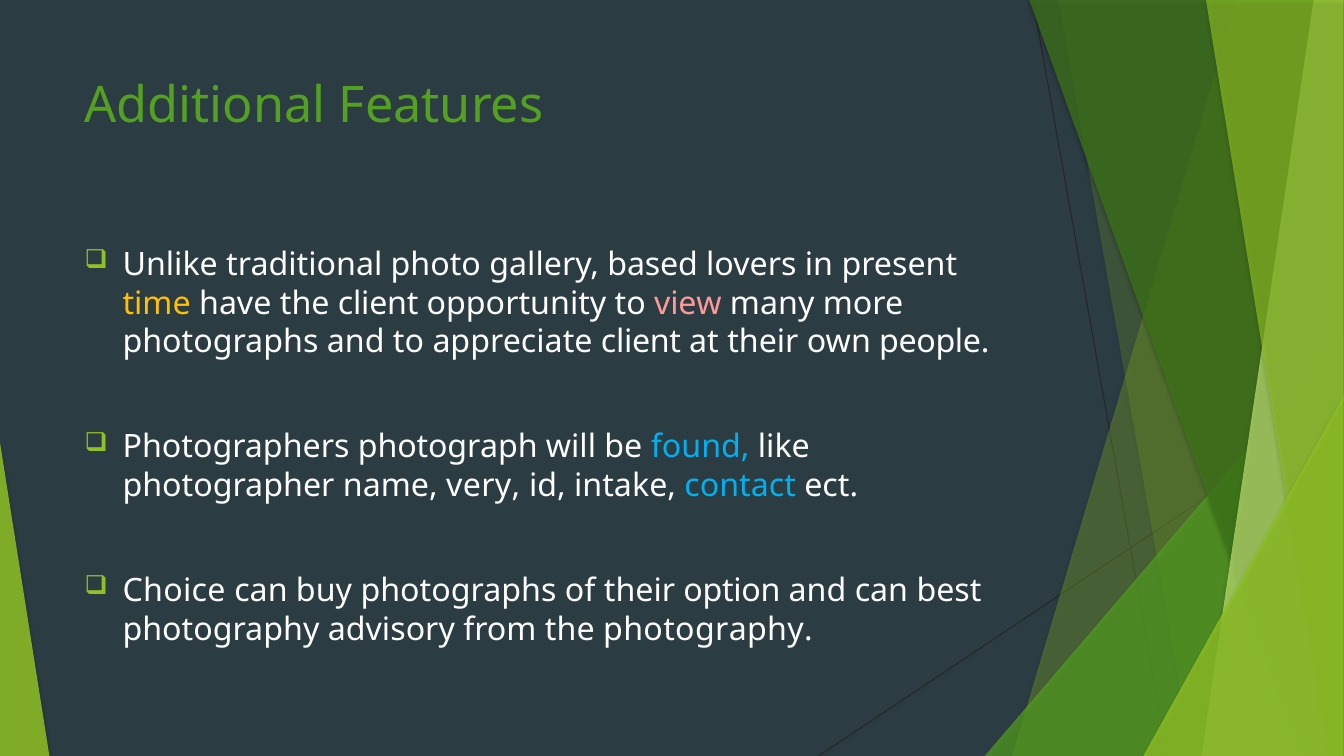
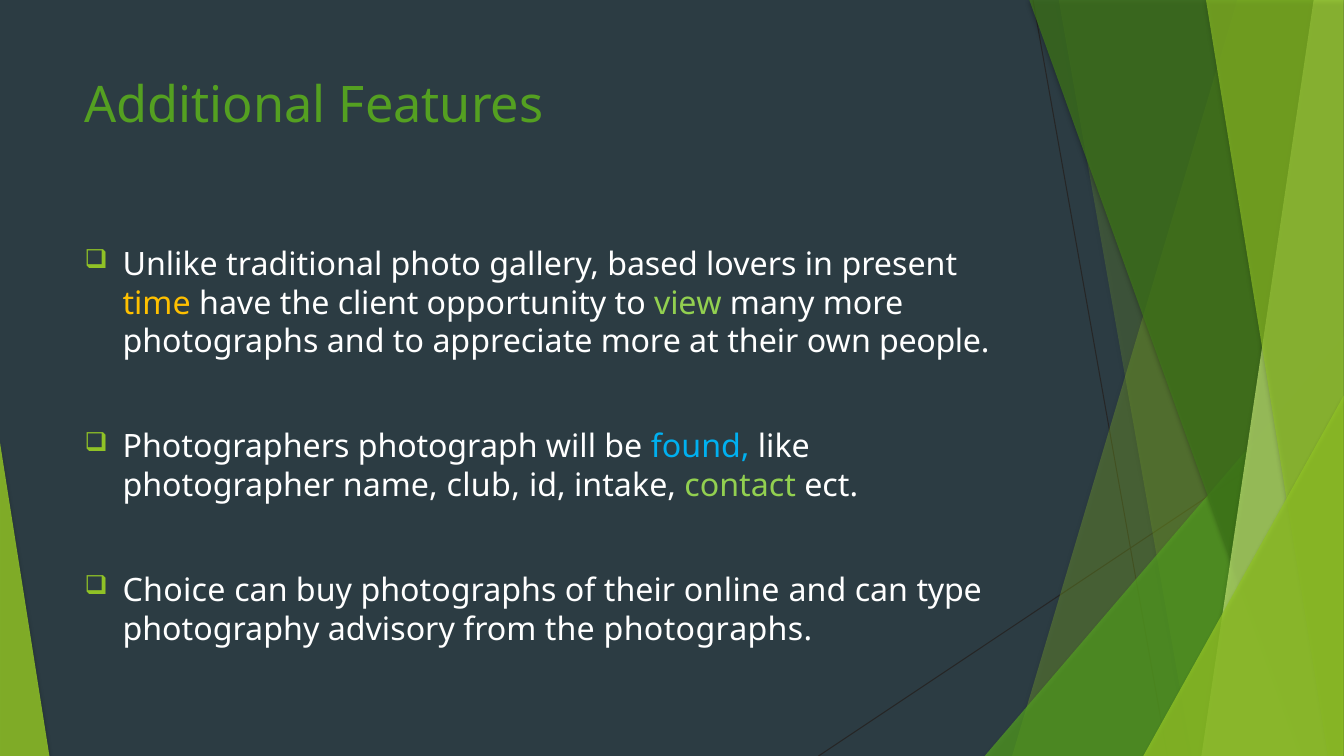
view colour: pink -> light green
appreciate client: client -> more
very: very -> club
contact colour: light blue -> light green
option: option -> online
best: best -> type
the photography: photography -> photographs
